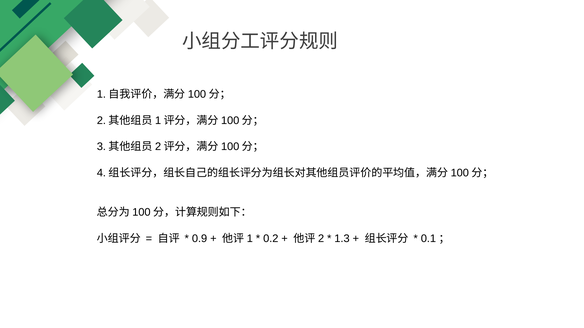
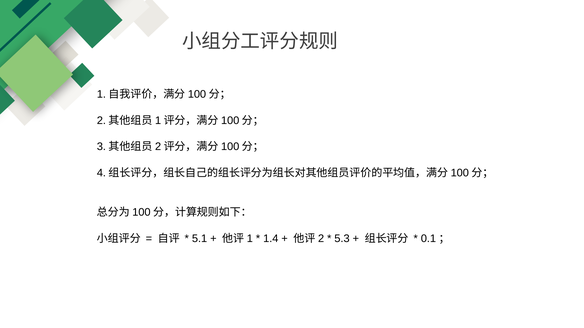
0.9: 0.9 -> 5.1
0.2: 0.2 -> 1.4
1.3: 1.3 -> 5.3
